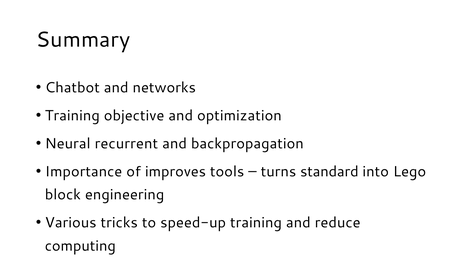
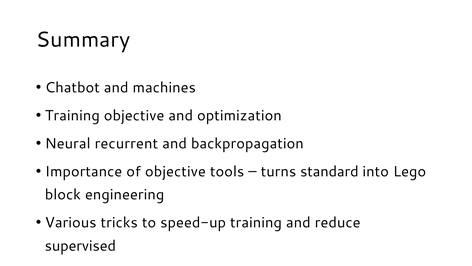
networks: networks -> machines
of improves: improves -> objective
computing: computing -> supervised
